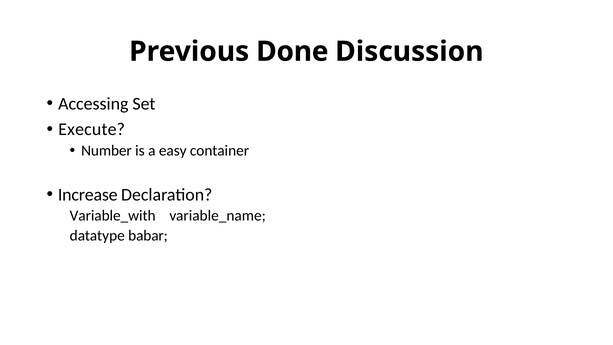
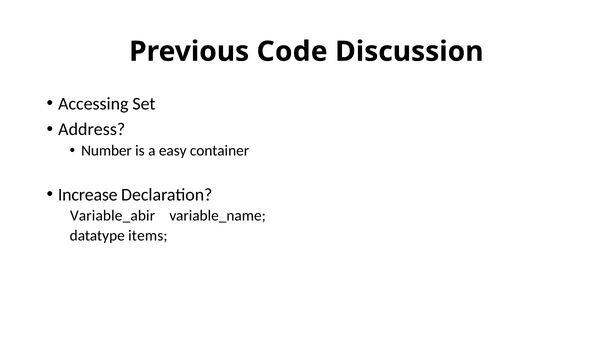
Done: Done -> Code
Execute: Execute -> Address
Variable_with: Variable_with -> Variable_abir
babar: babar -> items
